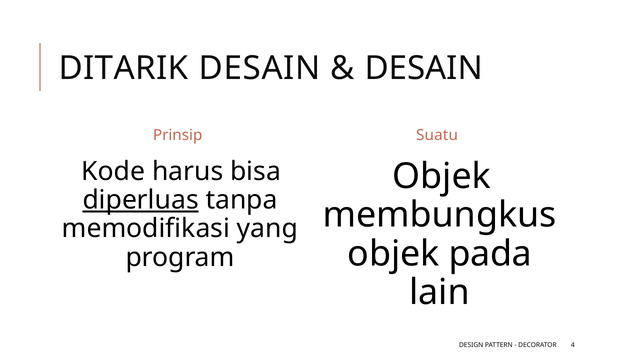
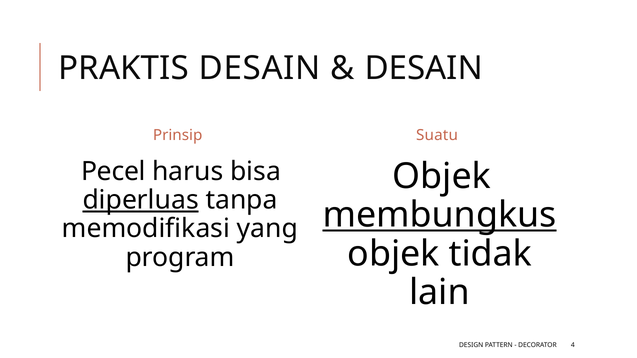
DITARIK: DITARIK -> PRAKTIS
Kode: Kode -> Pecel
membungkus underline: none -> present
pada: pada -> tidak
